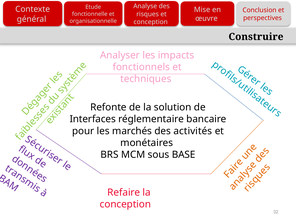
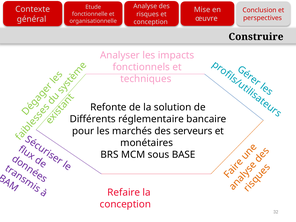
Interfaces: Interfaces -> Différents
activités: activités -> serveurs
